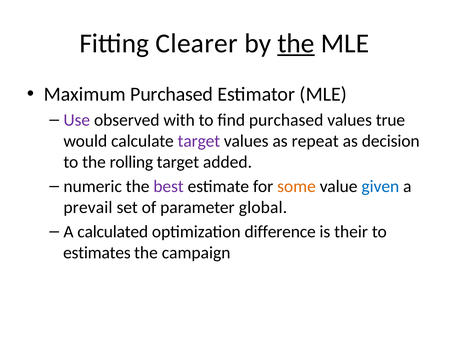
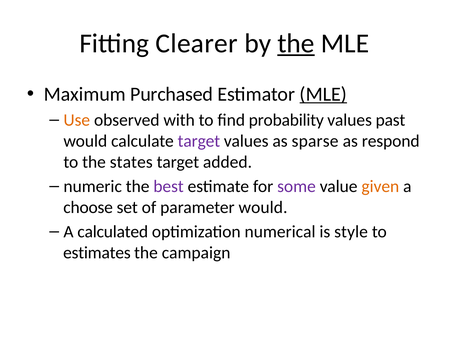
MLE at (323, 94) underline: none -> present
Use colour: purple -> orange
find purchased: purchased -> probability
true: true -> past
repeat: repeat -> sparse
decision: decision -> respond
rolling: rolling -> states
some colour: orange -> purple
given colour: blue -> orange
prevail: prevail -> choose
parameter global: global -> would
difference: difference -> numerical
their: their -> style
